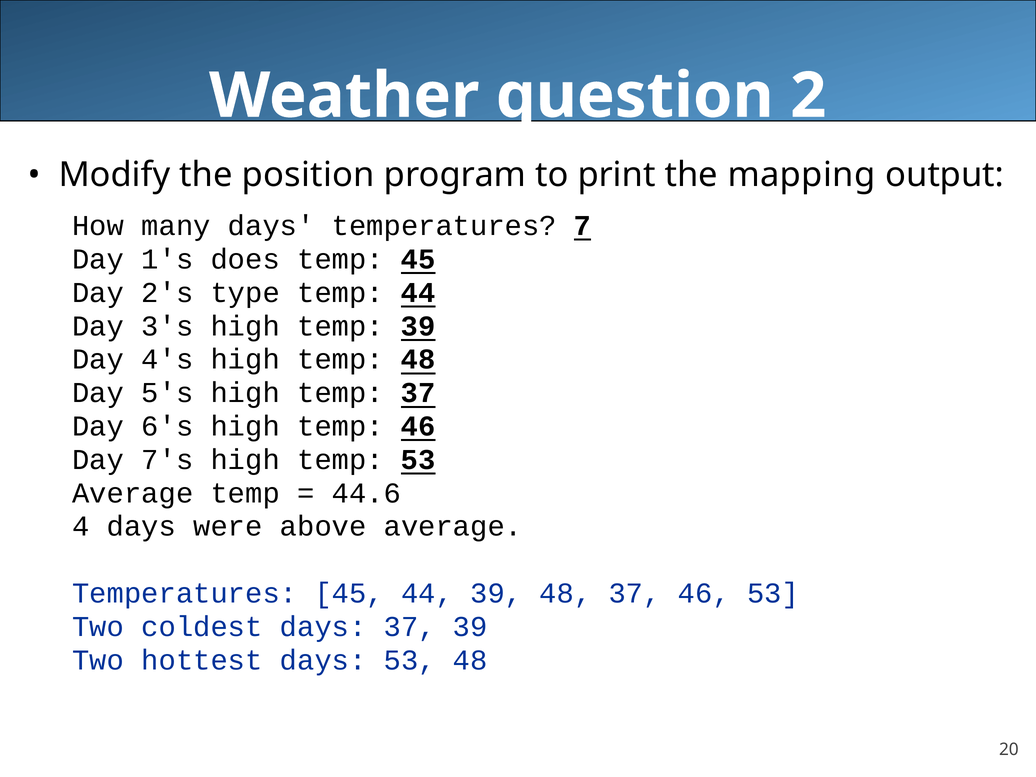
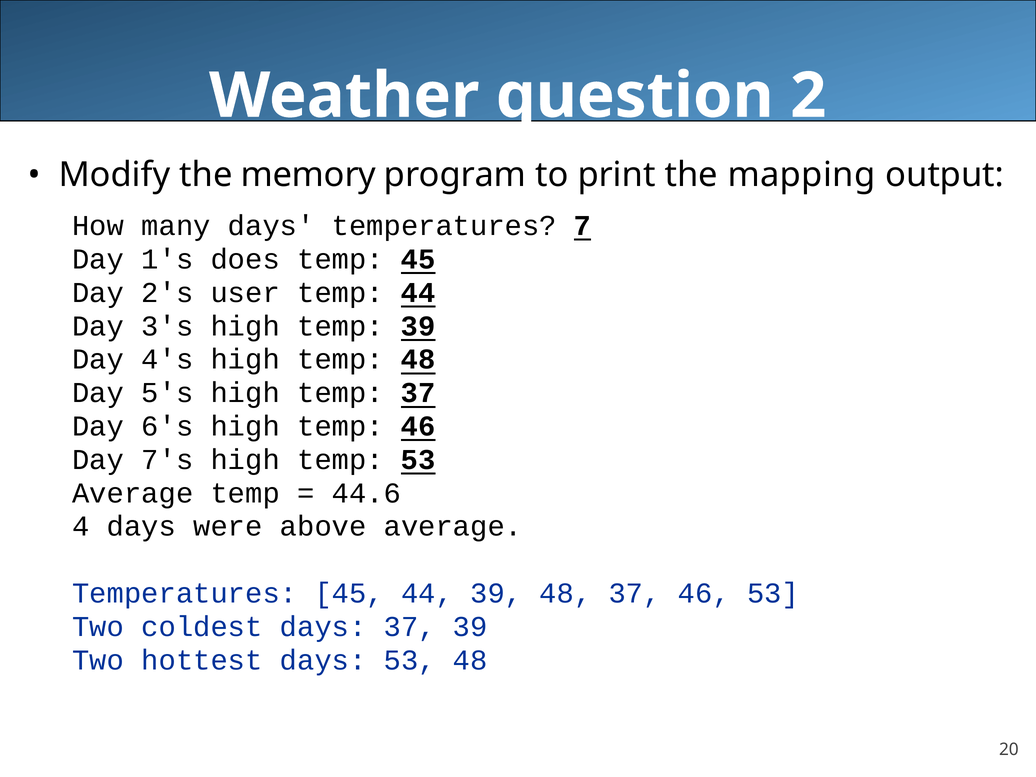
position: position -> memory
type: type -> user
